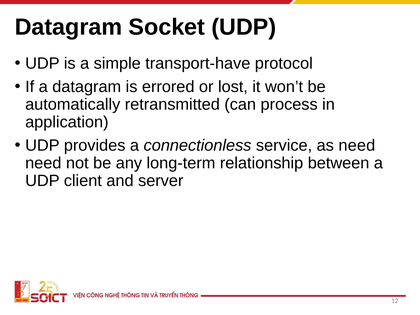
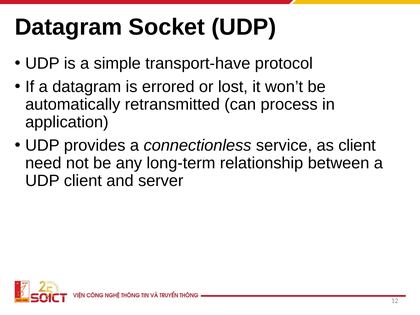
as need: need -> client
